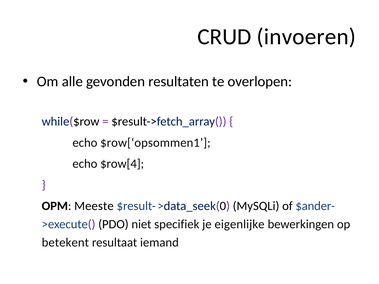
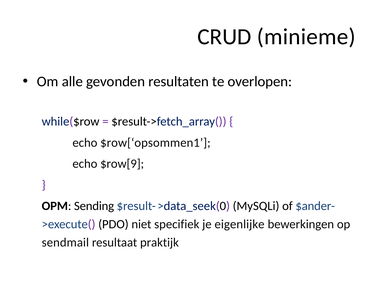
invoeren: invoeren -> minieme
$row[4: $row[4 -> $row[9
Meeste: Meeste -> Sending
betekent: betekent -> sendmail
iemand: iemand -> praktijk
